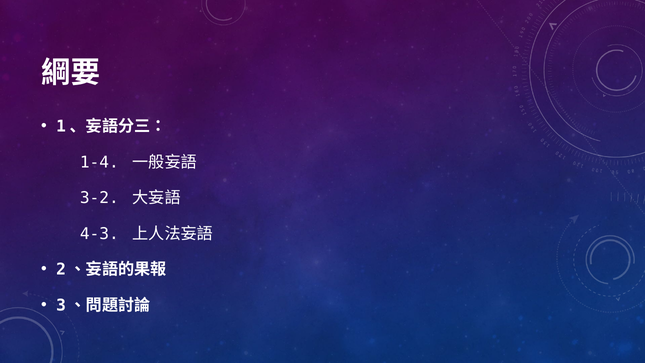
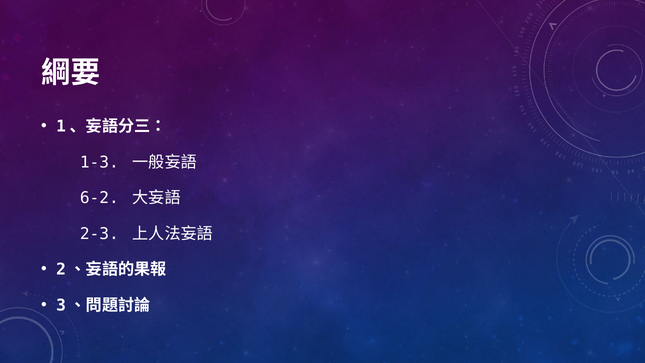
1-4: 1-4 -> 1-3
3-2: 3-2 -> 6-2
4-3: 4-3 -> 2-3
